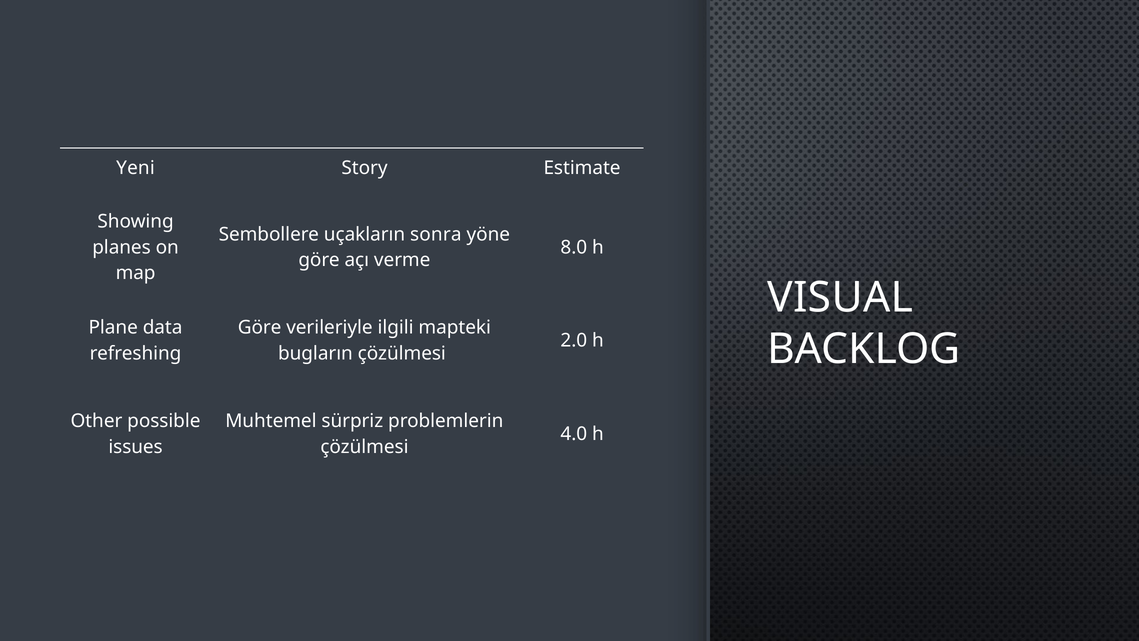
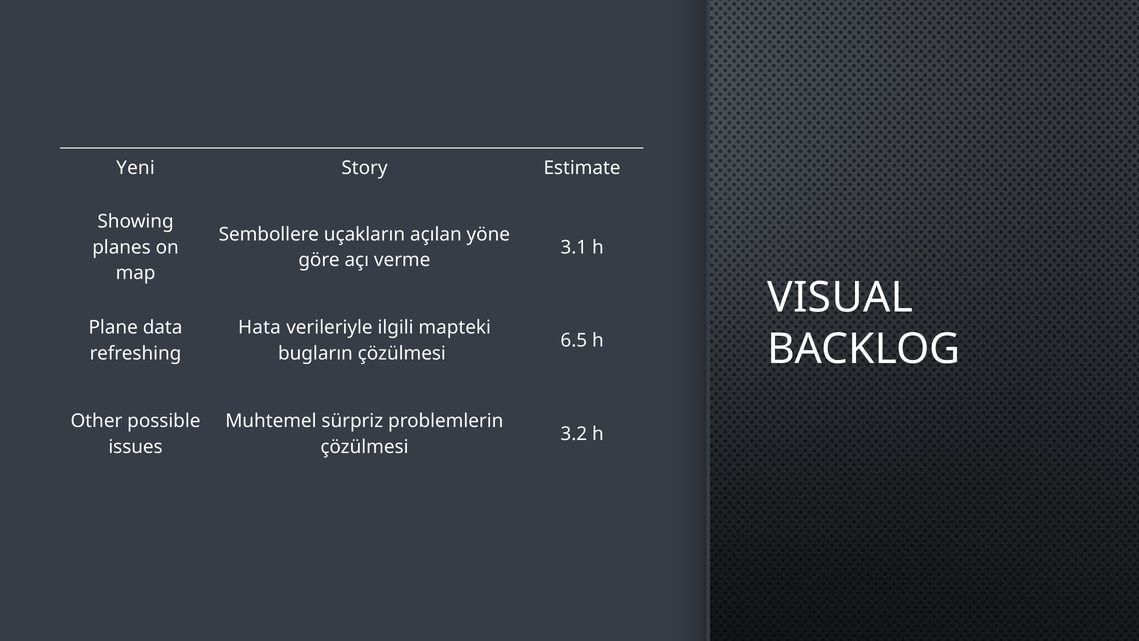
sonra: sonra -> açılan
8.0: 8.0 -> 3.1
Göre at (260, 328): Göre -> Hata
2.0: 2.0 -> 6.5
4.0: 4.0 -> 3.2
